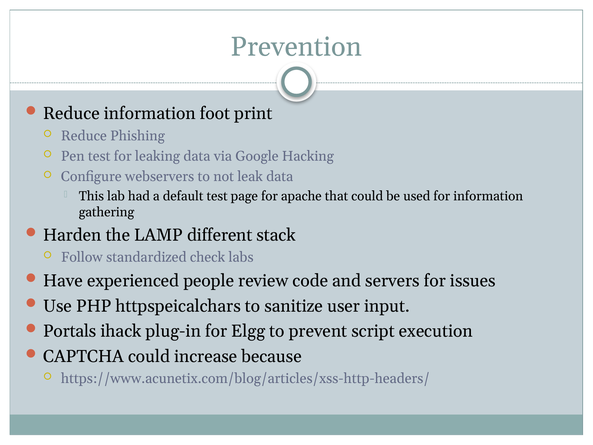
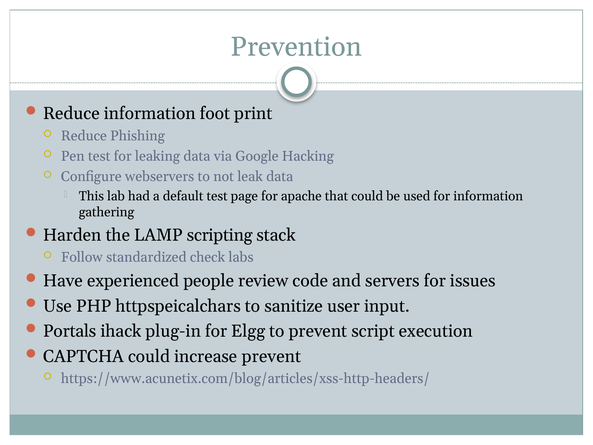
different: different -> scripting
increase because: because -> prevent
